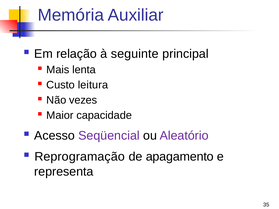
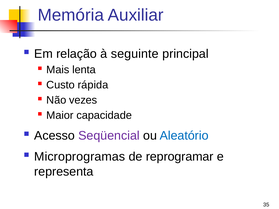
leitura: leitura -> rápida
Aleatório colour: purple -> blue
Reprogramação: Reprogramação -> Microprogramas
apagamento: apagamento -> reprogramar
